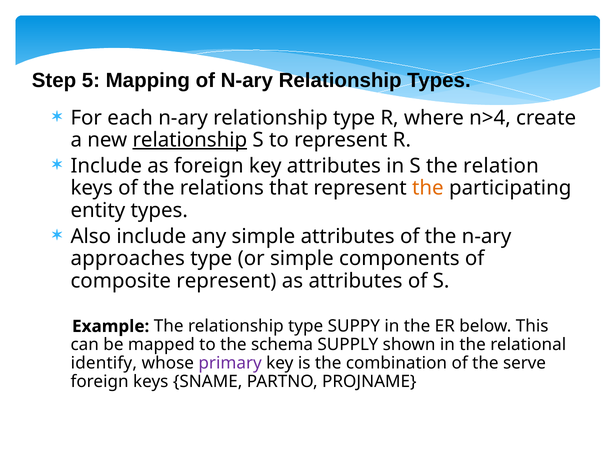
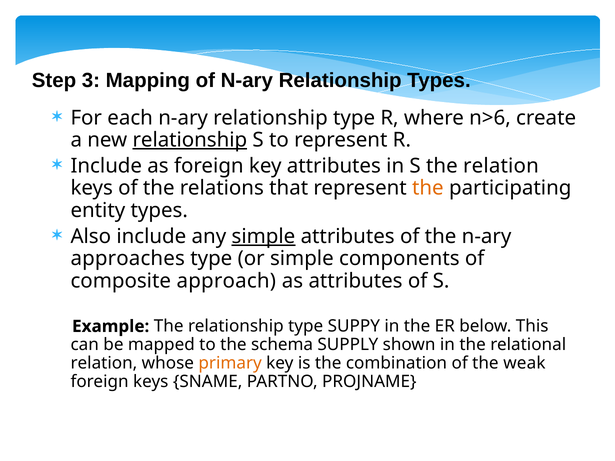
5: 5 -> 3
n>4: n>4 -> n>6
simple at (263, 237) underline: none -> present
composite represent: represent -> approach
identify at (104, 363): identify -> relation
primary colour: purple -> orange
serve: serve -> weak
